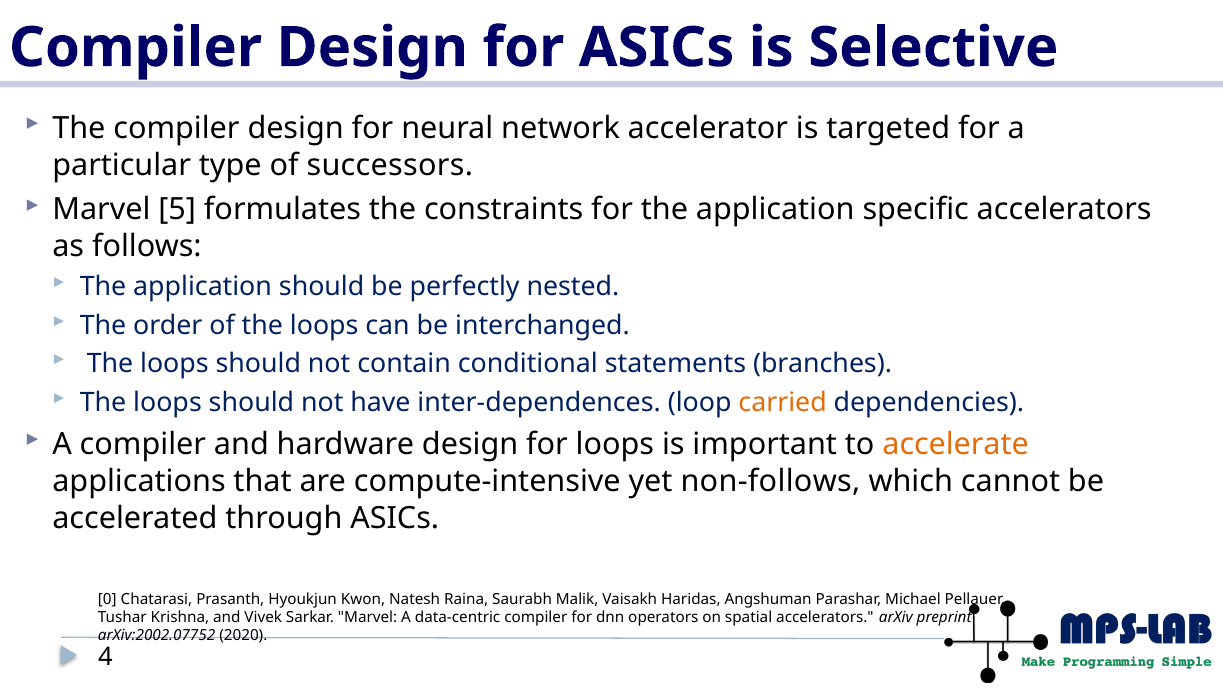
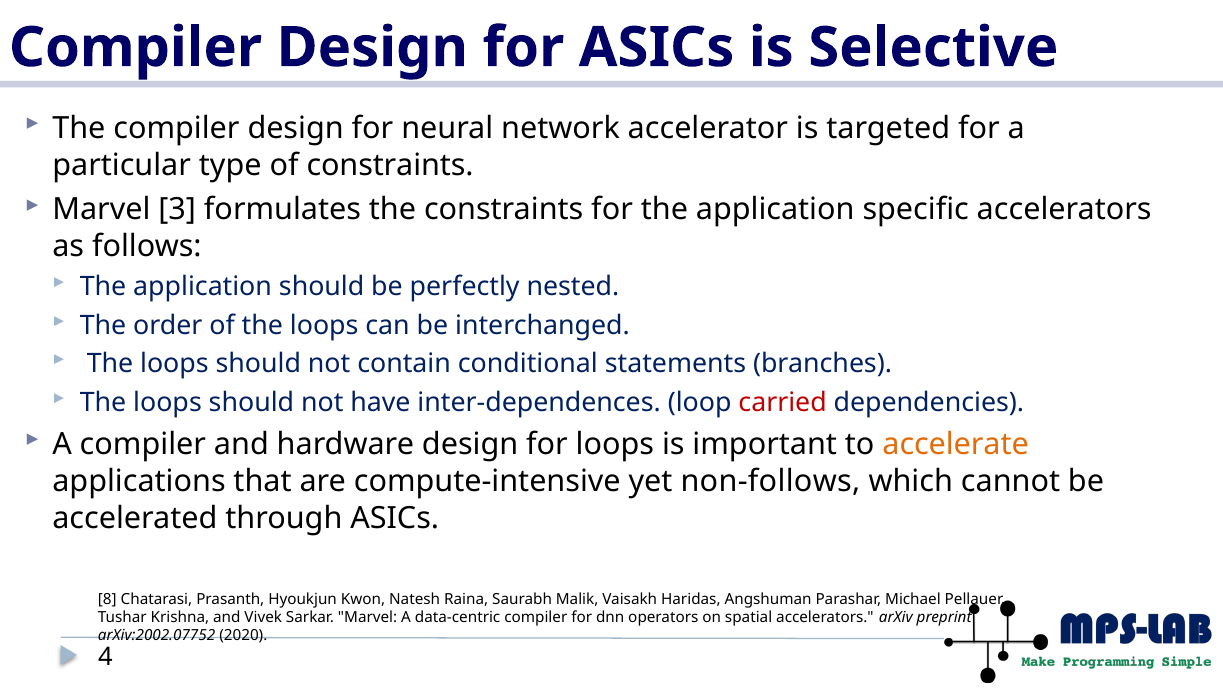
of successors: successors -> constraints
5: 5 -> 3
carried colour: orange -> red
0: 0 -> 8
